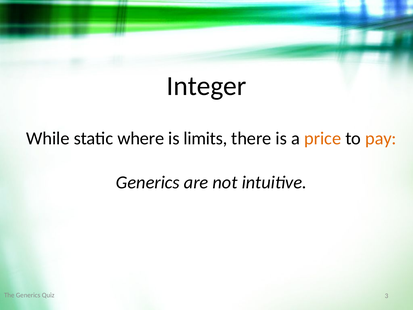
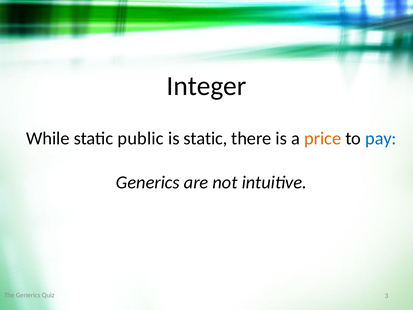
where: where -> public
is limits: limits -> static
pay colour: orange -> blue
